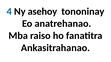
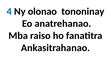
asehoy: asehoy -> olonao
